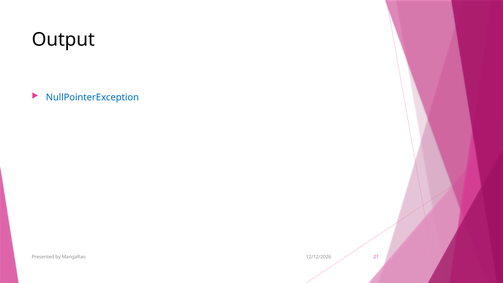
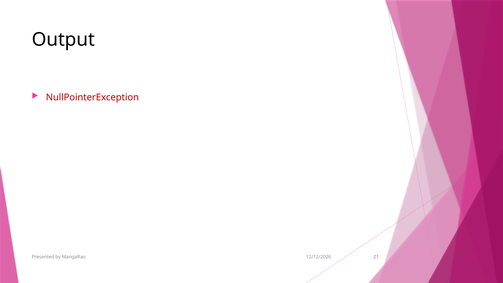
NullPointerException colour: blue -> red
